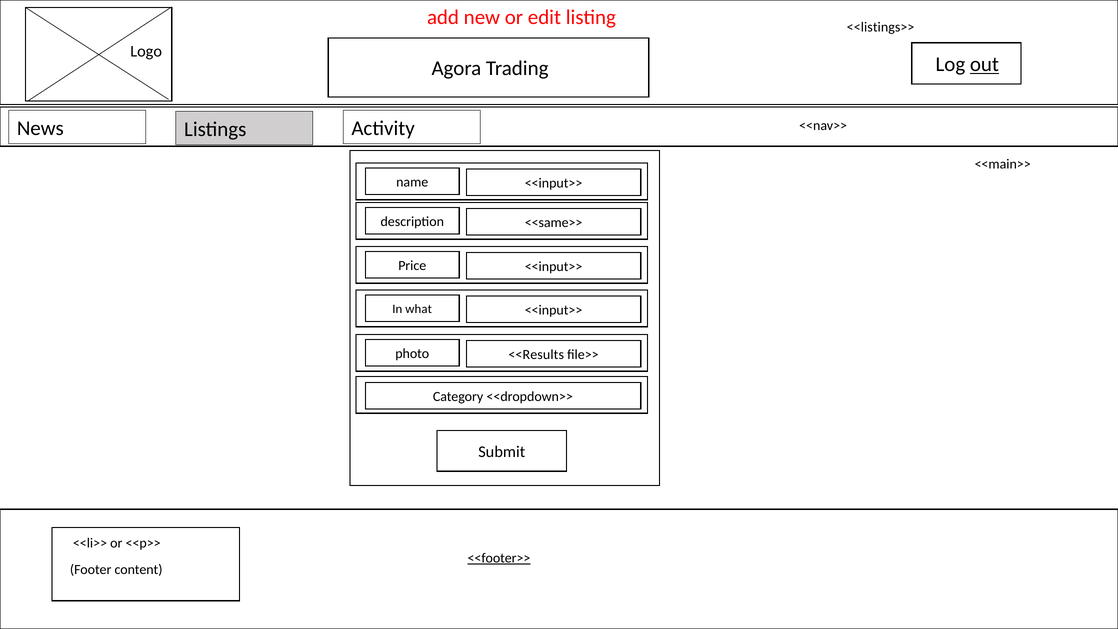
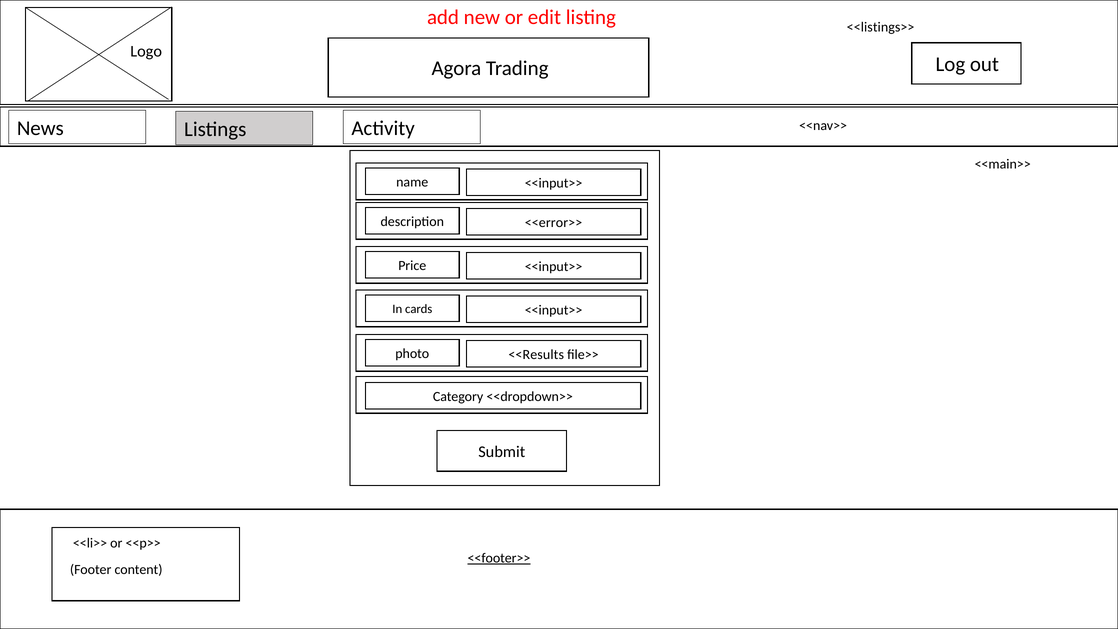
out underline: present -> none
<<same>>: <<same>> -> <<error>>
what: what -> cards
